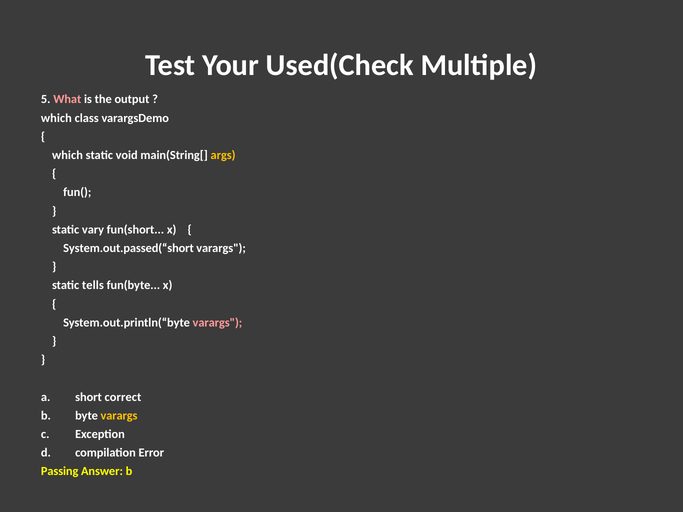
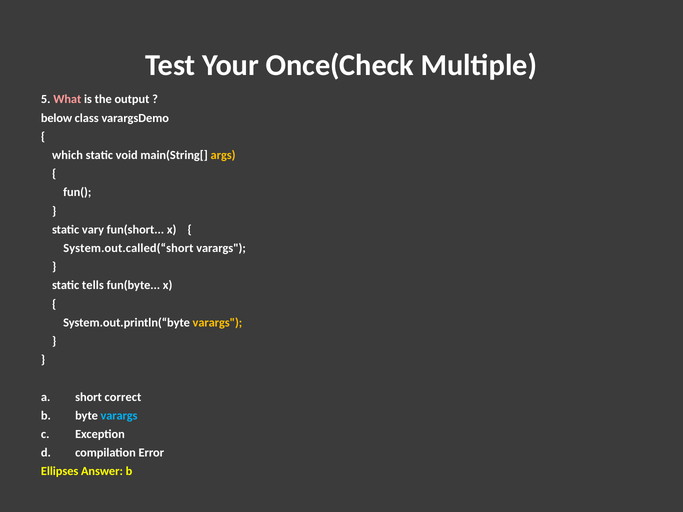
Used(Check: Used(Check -> Once(Check
which at (56, 118): which -> below
System.out.passed(“short: System.out.passed(“short -> System.out.called(“short
varargs at (217, 323) colour: pink -> yellow
varargs at (119, 416) colour: yellow -> light blue
Passing: Passing -> Ellipses
